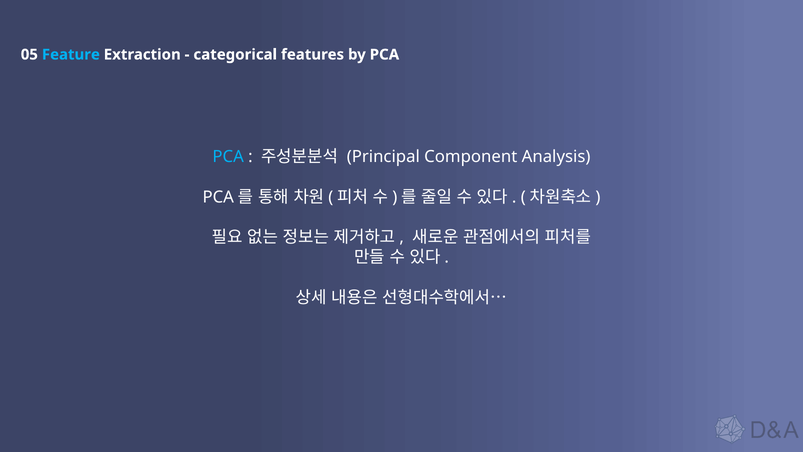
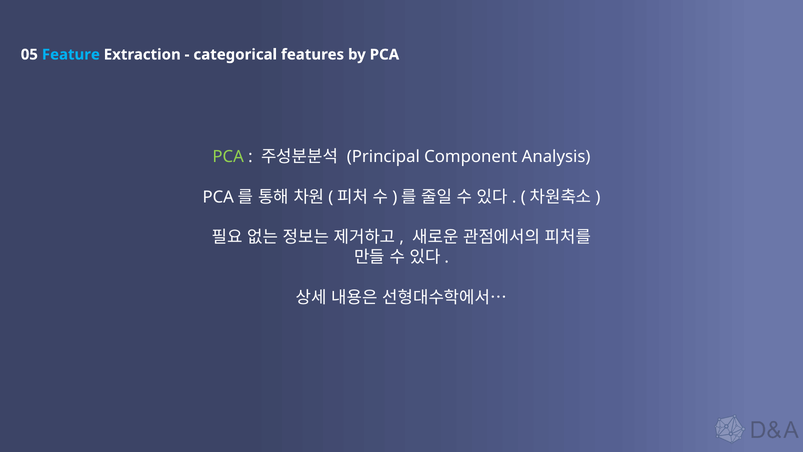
PCA at (228, 157) colour: light blue -> light green
